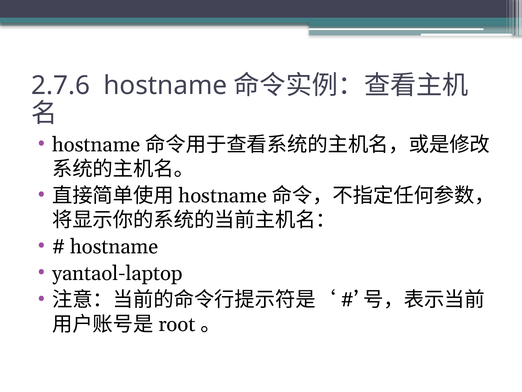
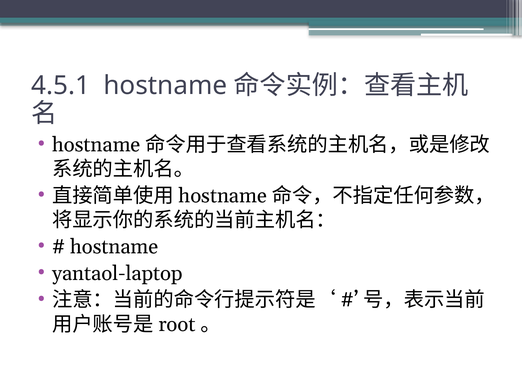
2.7.6: 2.7.6 -> 4.5.1
